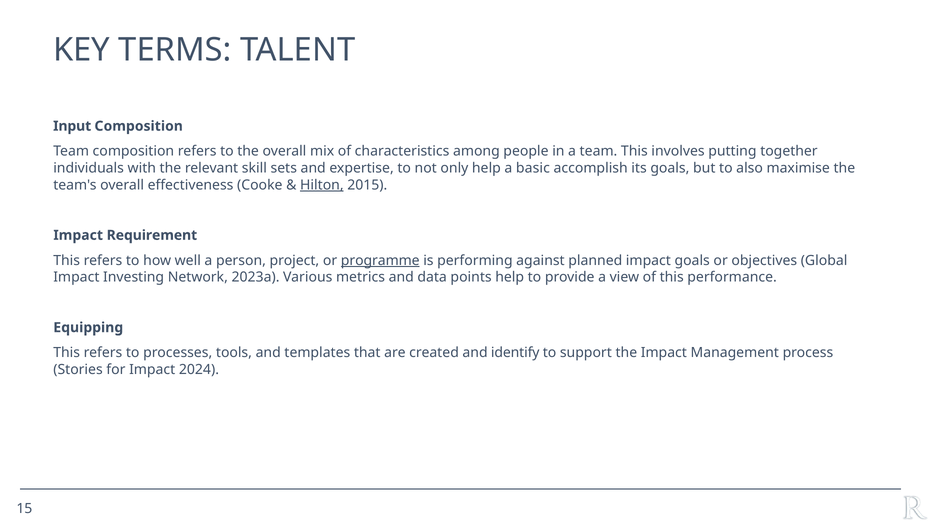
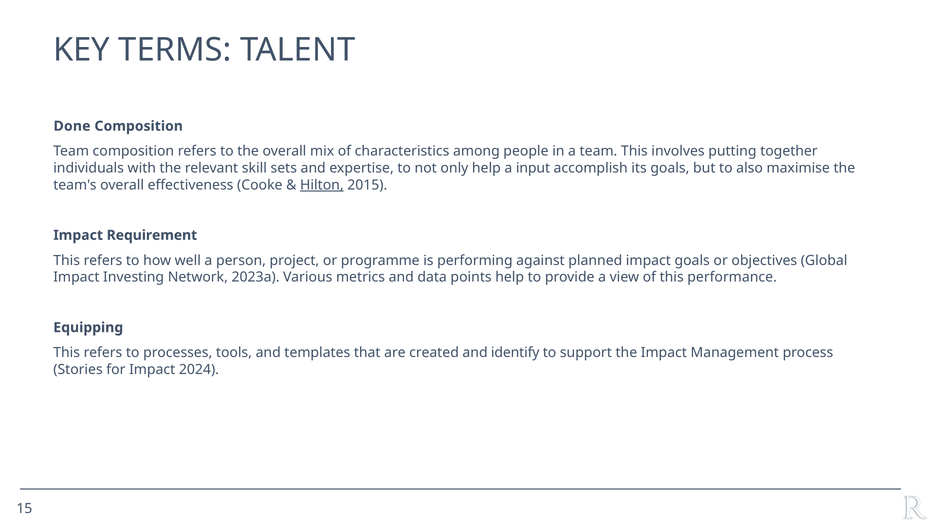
Input: Input -> Done
basic: basic -> input
programme underline: present -> none
